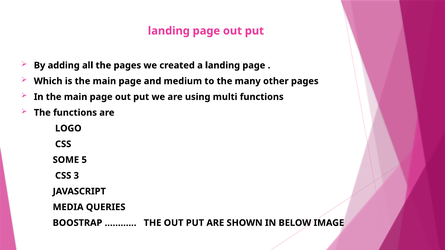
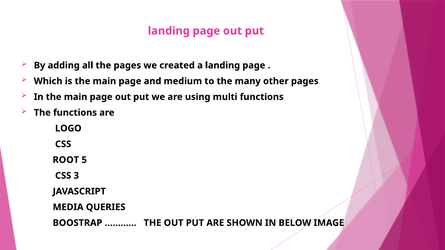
SOME: SOME -> ROOT
